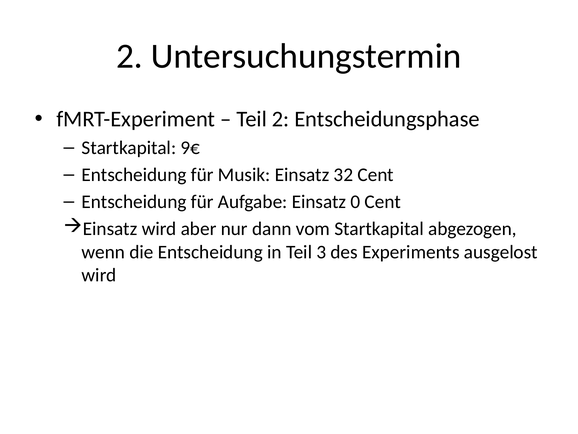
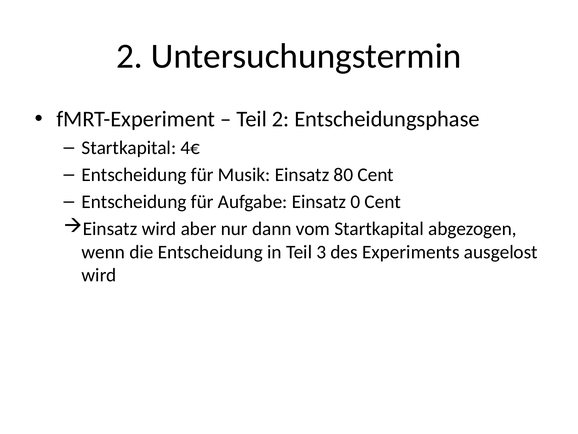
9€: 9€ -> 4€
32: 32 -> 80
